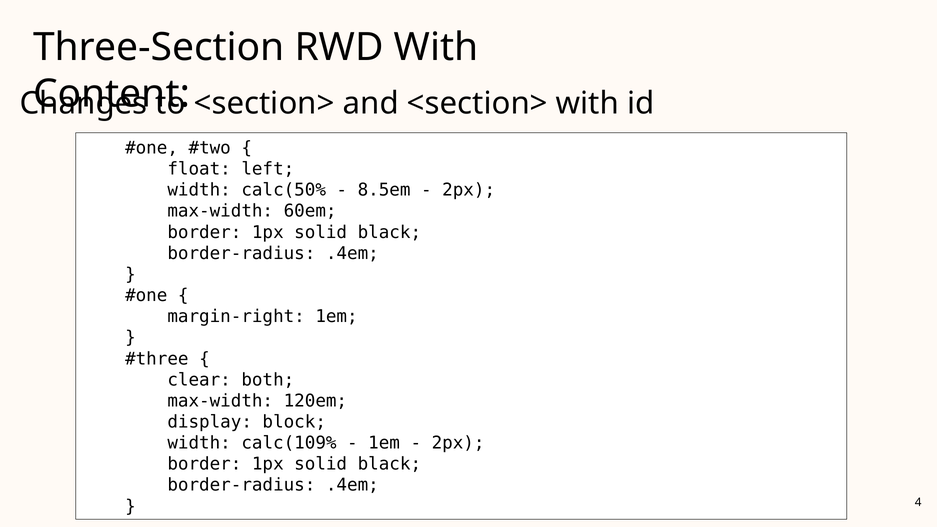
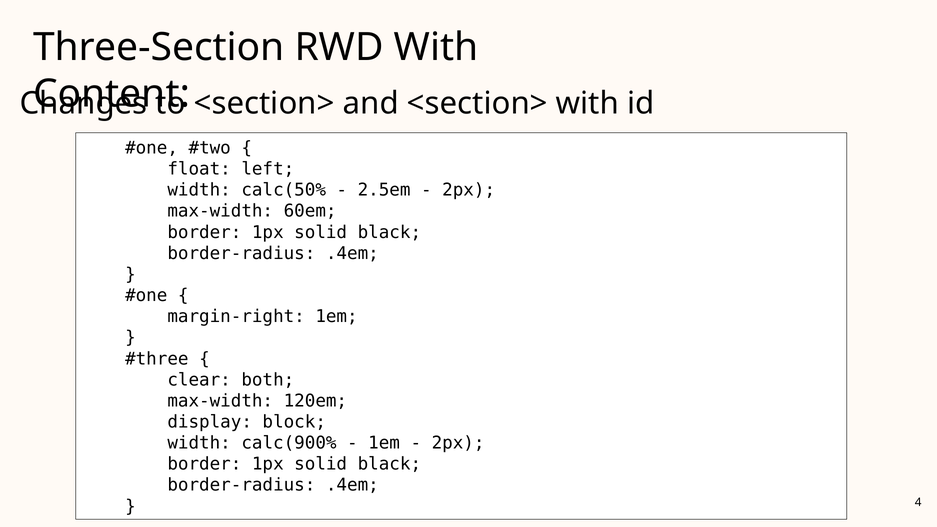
8.5em: 8.5em -> 2.5em
calc(109%: calc(109% -> calc(900%
